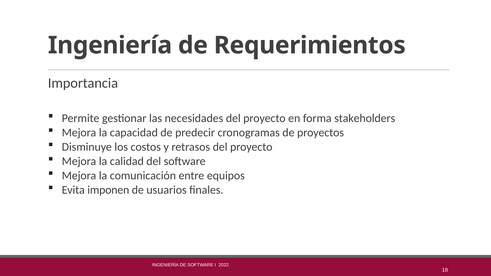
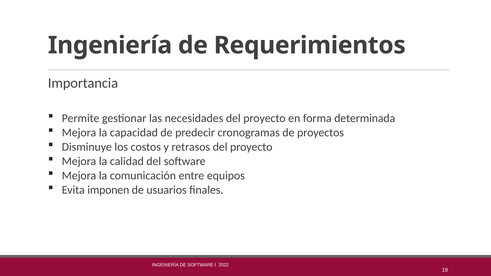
stakeholders: stakeholders -> determinada
